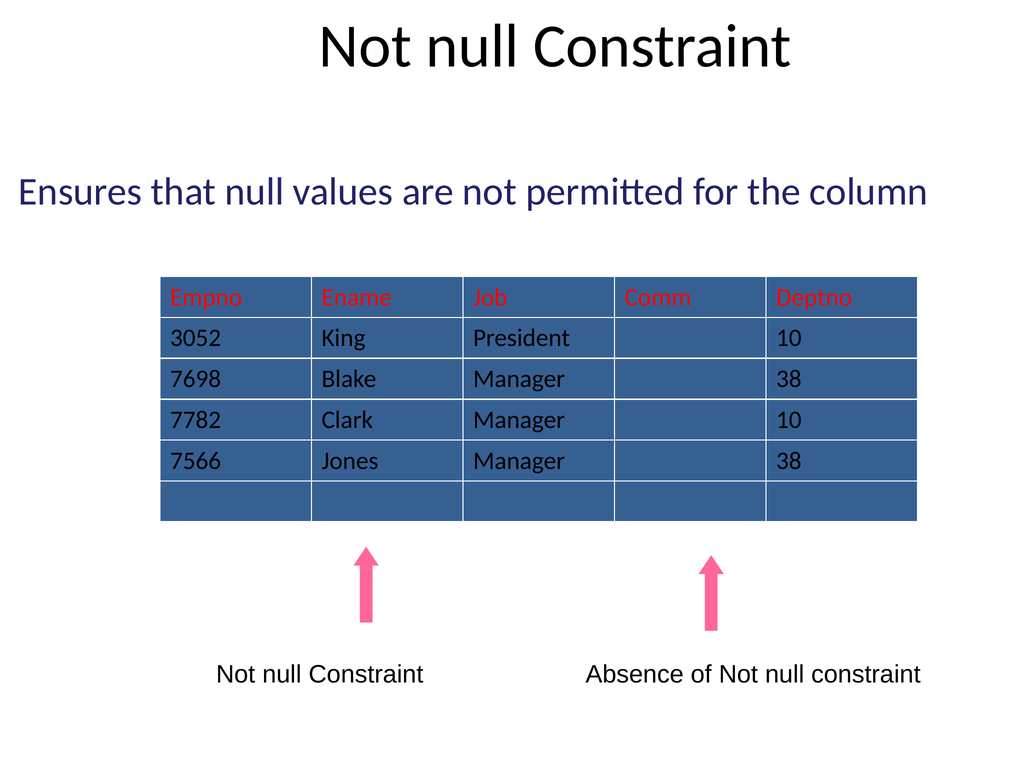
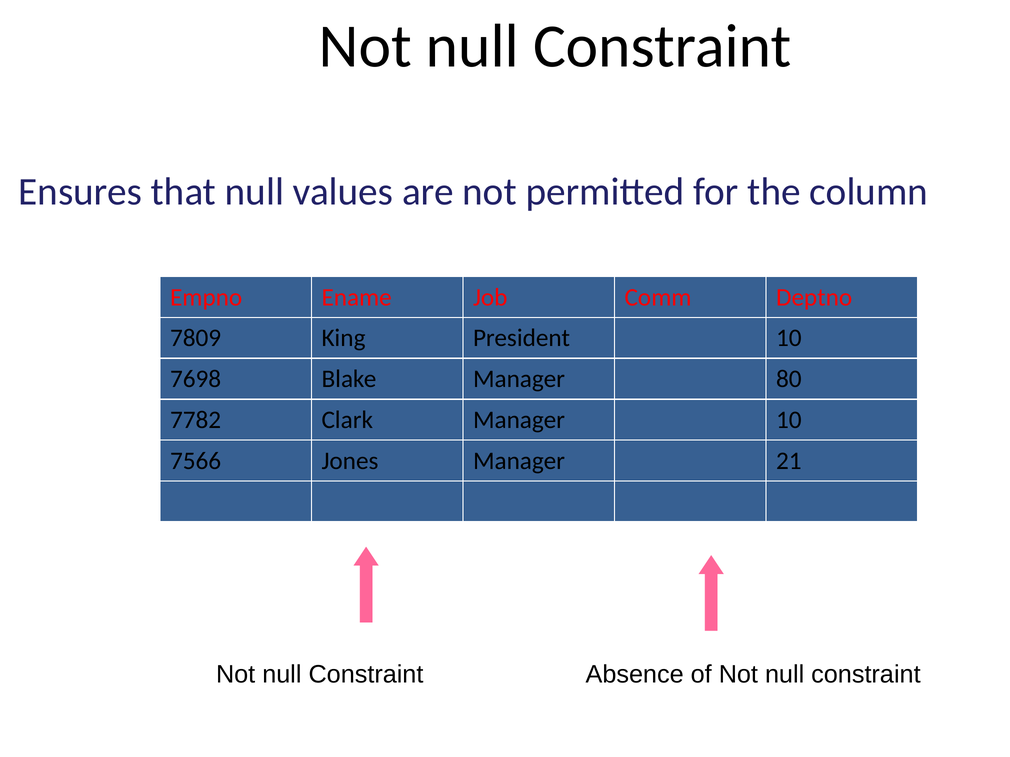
3052: 3052 -> 7809
Blake Manager 38: 38 -> 80
Jones Manager 38: 38 -> 21
